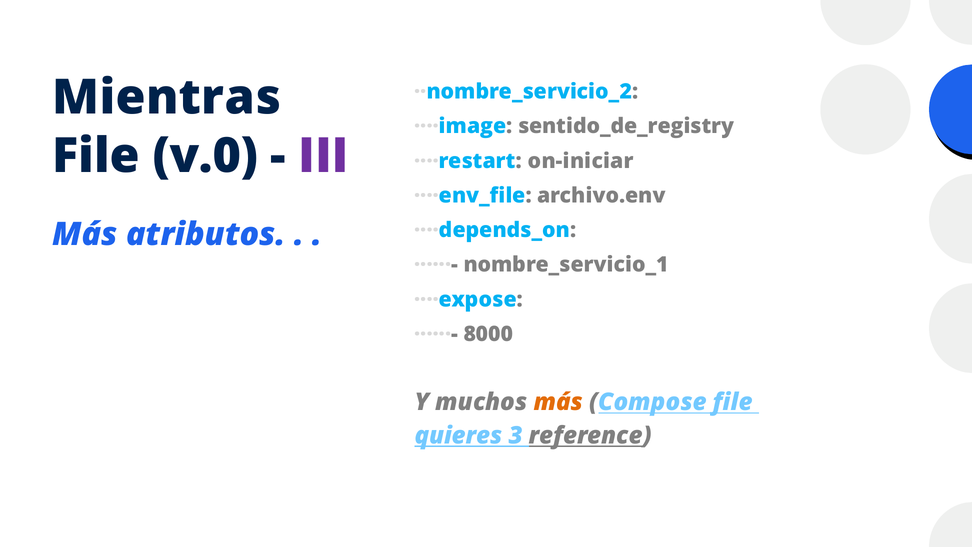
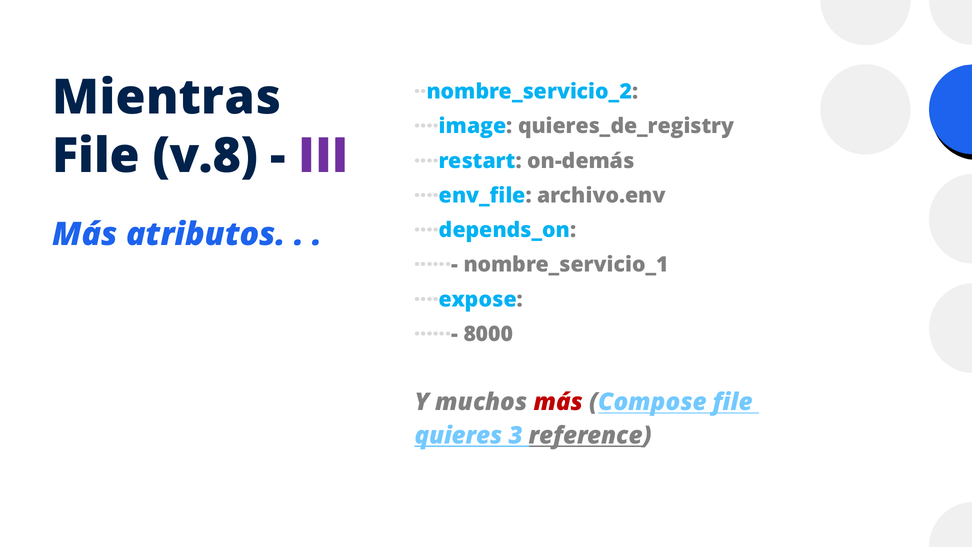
sentido_de_registry: sentido_de_registry -> quieres_de_registry
v.0: v.0 -> v.8
on-iniciar: on-iniciar -> on-demás
más at (558, 402) colour: orange -> red
